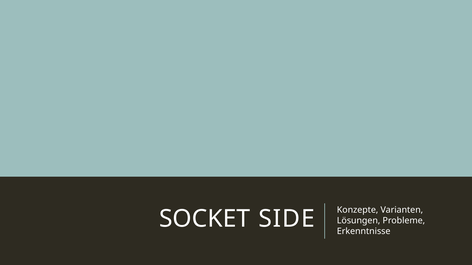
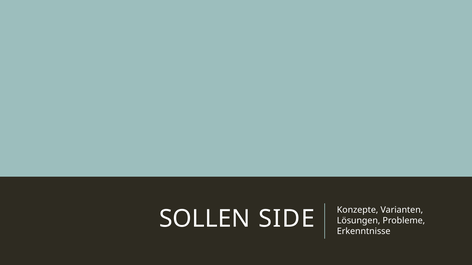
SOCKET: SOCKET -> SOLLEN
